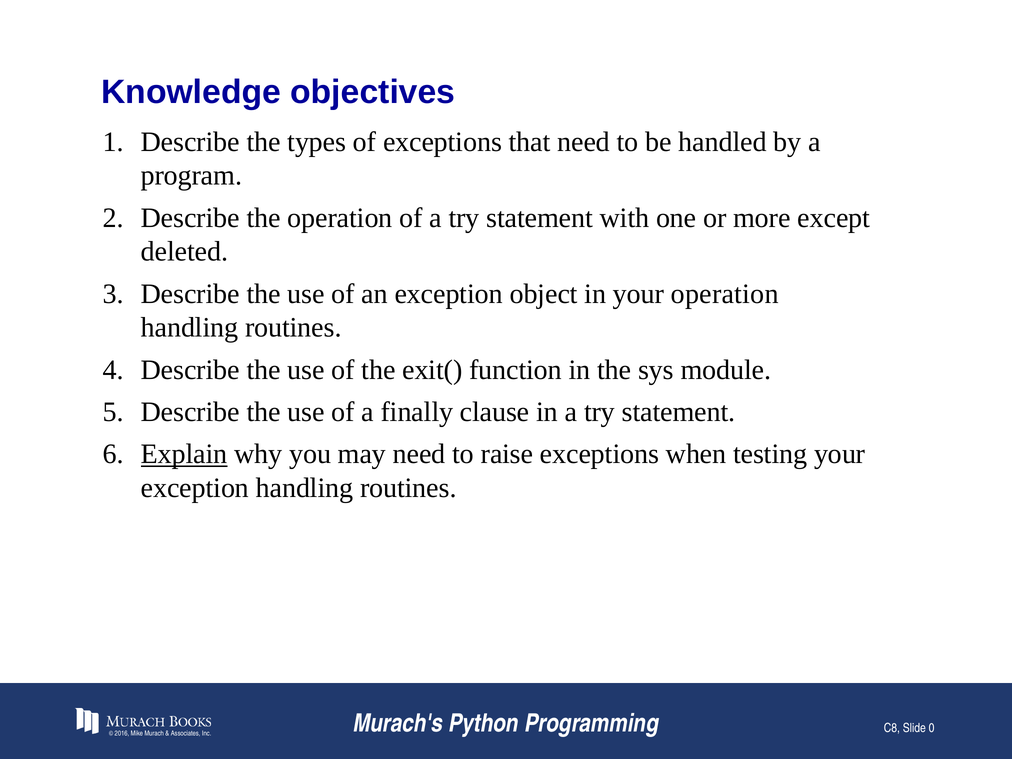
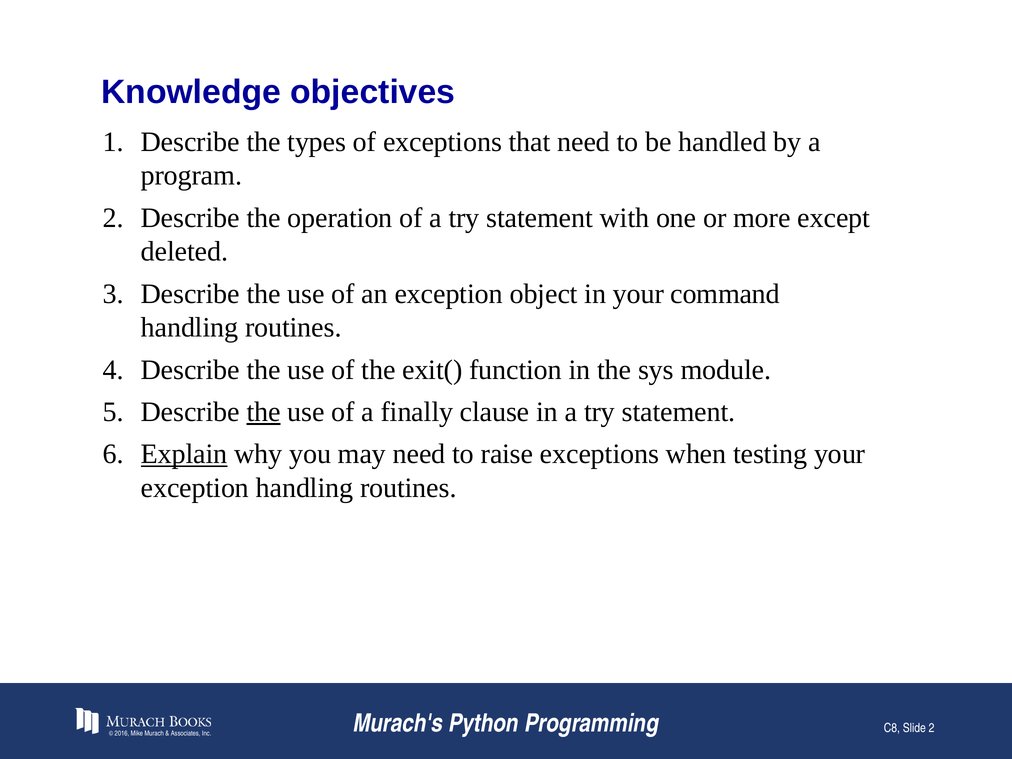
your operation: operation -> command
the at (264, 412) underline: none -> present
Slide 0: 0 -> 2
